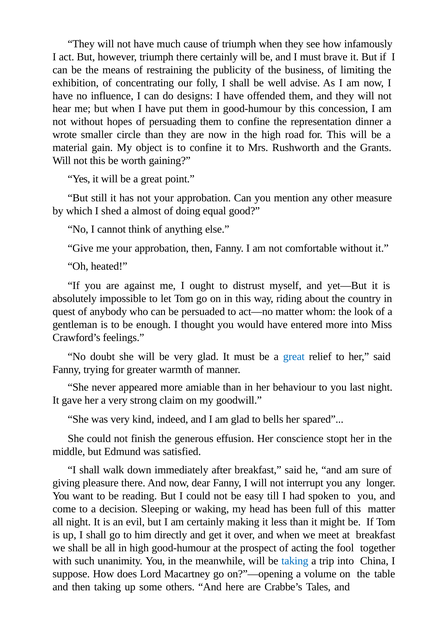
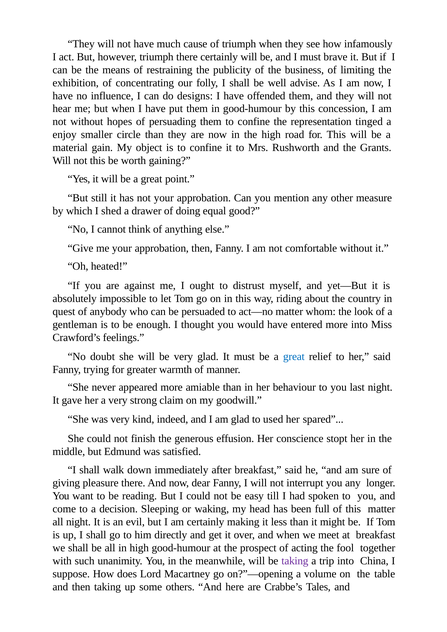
dinner: dinner -> tinged
wrote: wrote -> enjoy
almost: almost -> drawer
bells: bells -> used
taking at (295, 561) colour: blue -> purple
